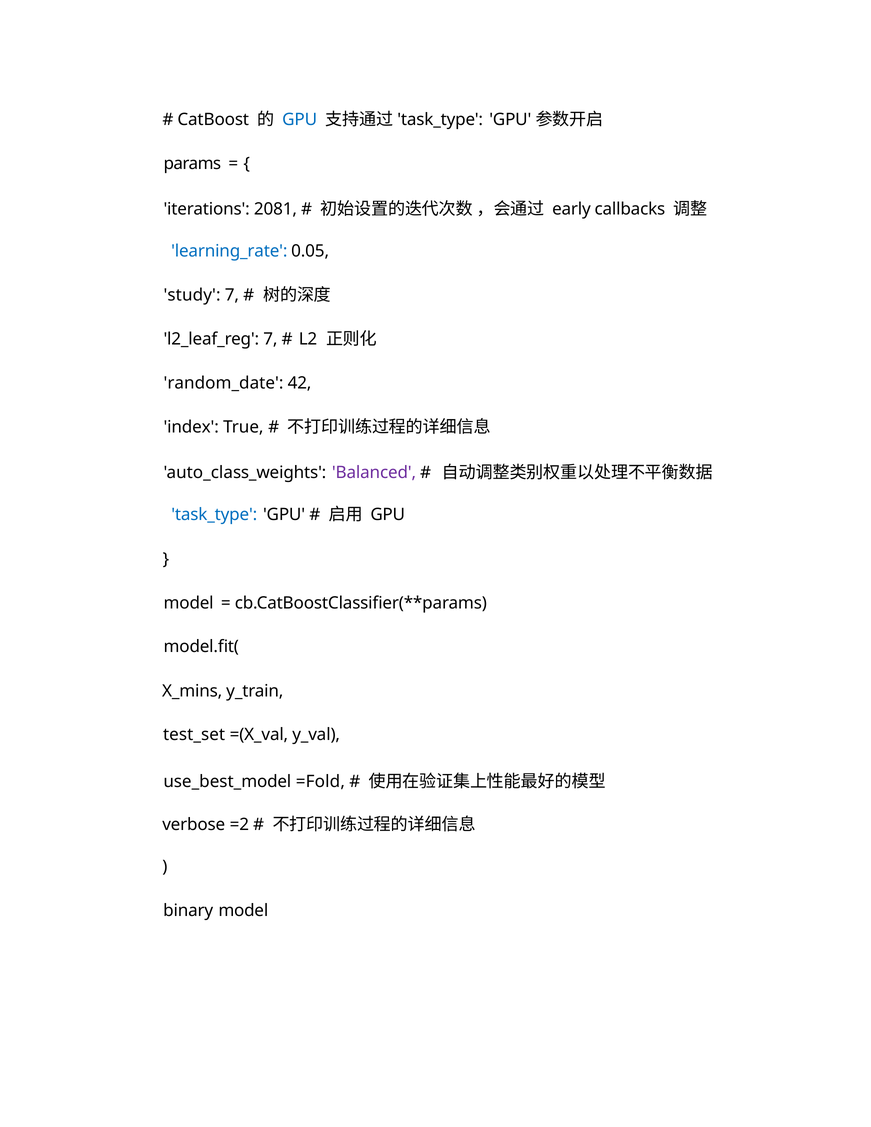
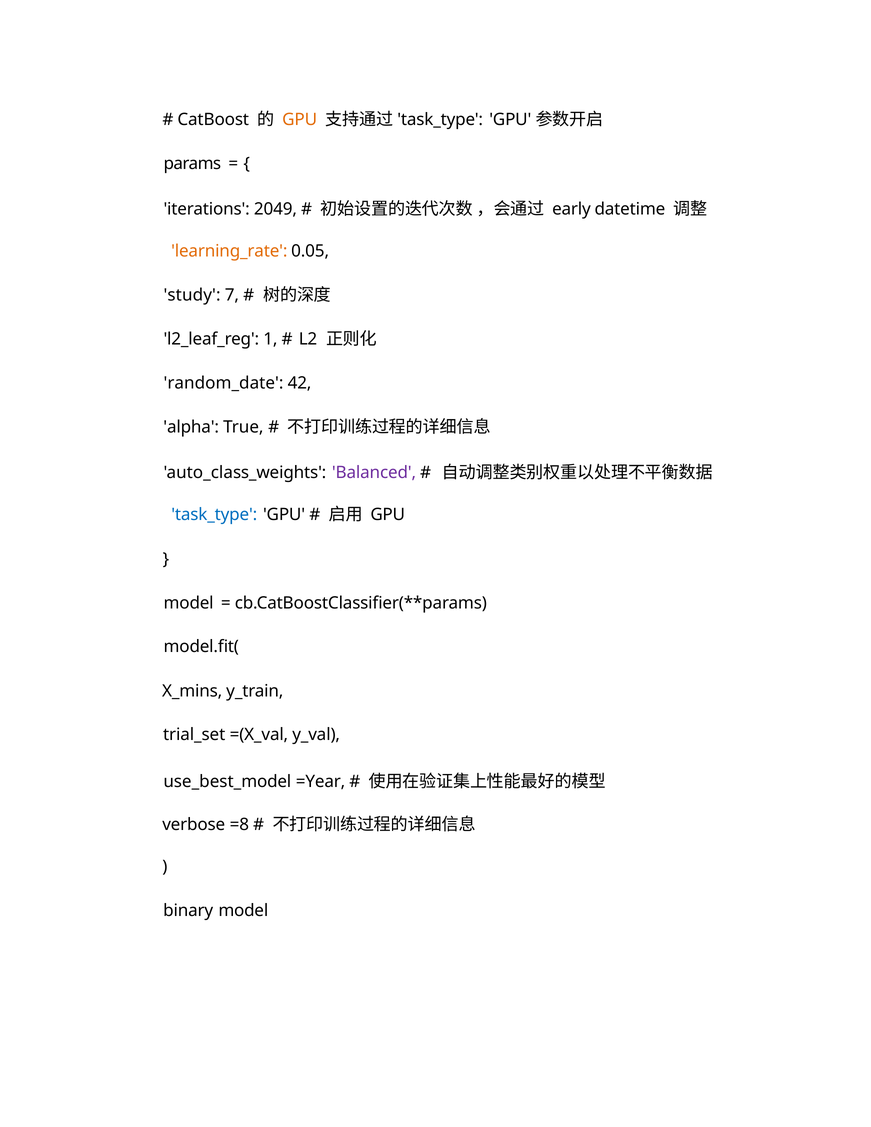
GPU at (300, 119) colour: blue -> orange
2081: 2081 -> 2049
callbacks: callbacks -> datetime
learning_rate colour: blue -> orange
l2_leaf_reg 7: 7 -> 1
index: index -> alpha
test_set: test_set -> trial_set
=Fold: =Fold -> =Year
=2: =2 -> =8
